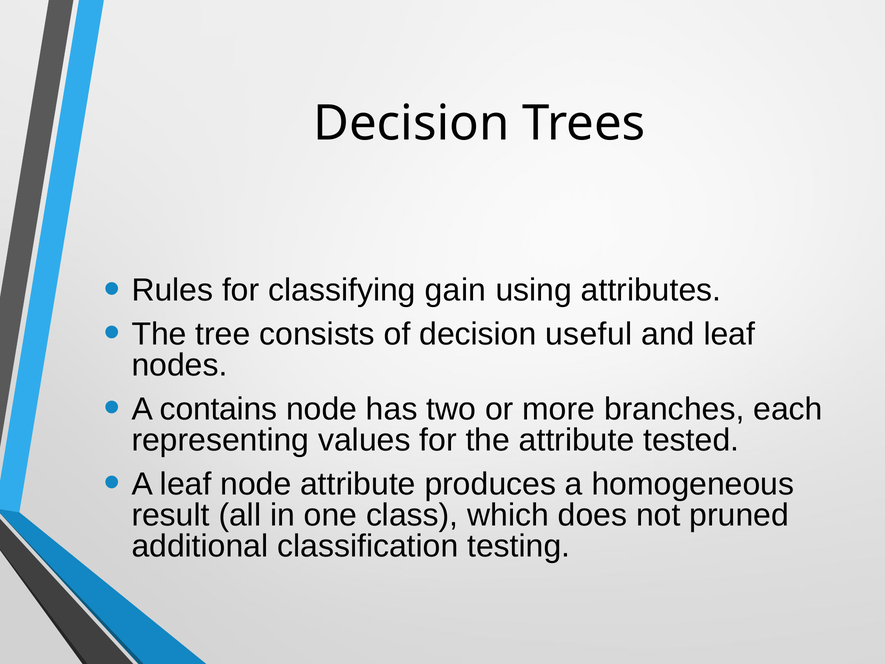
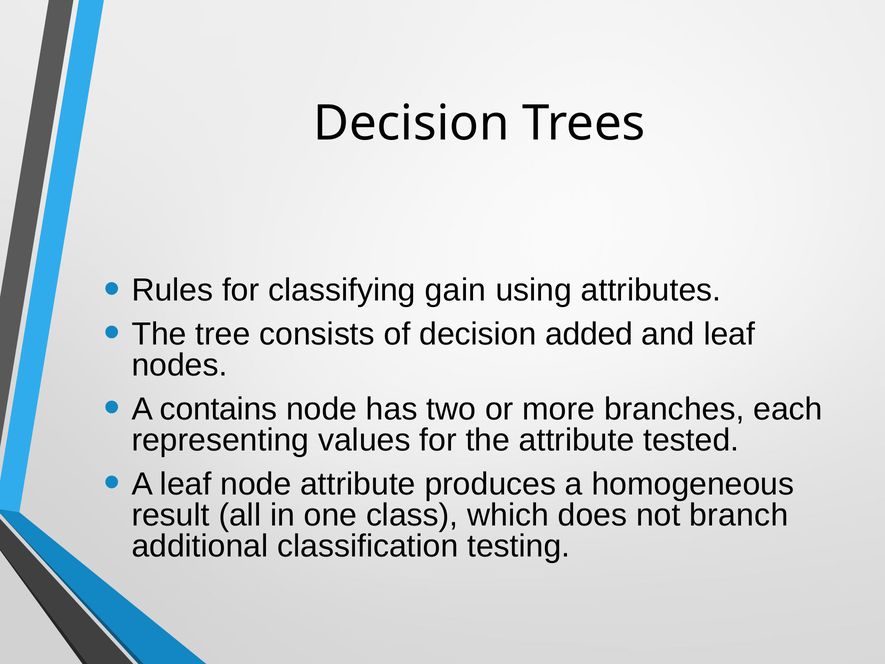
useful: useful -> added
pruned: pruned -> branch
